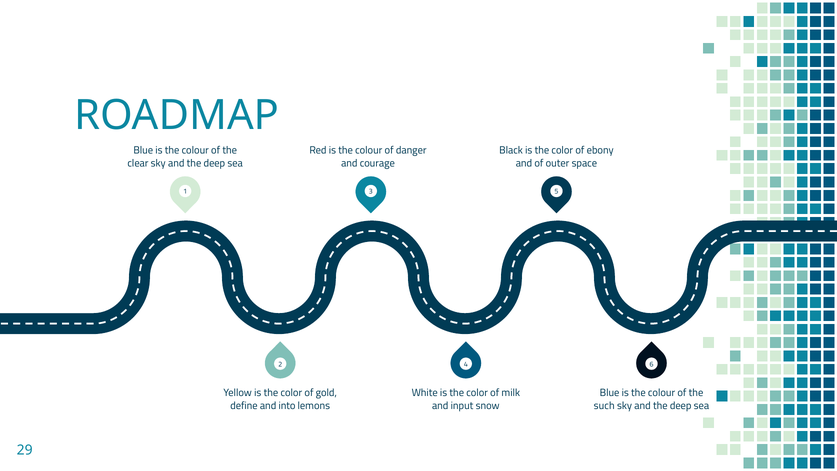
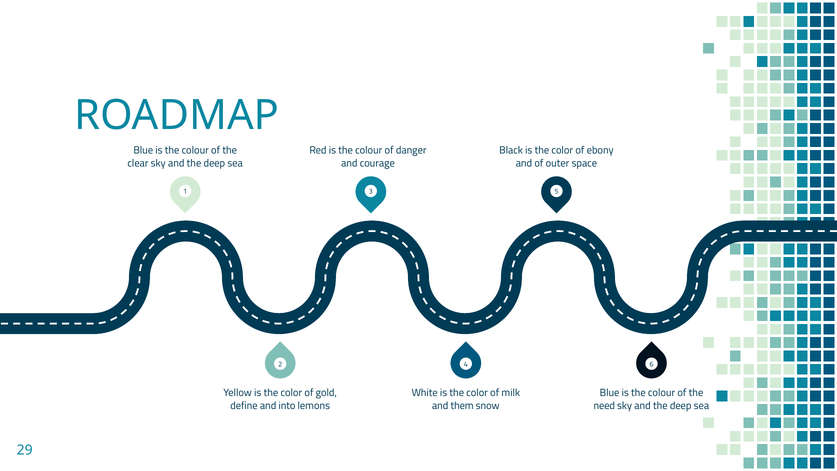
input: input -> them
such: such -> need
